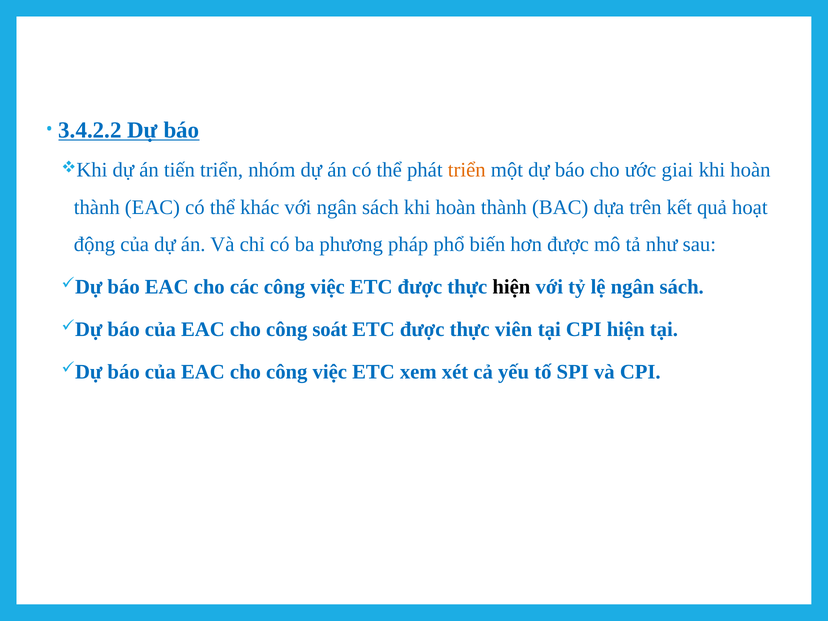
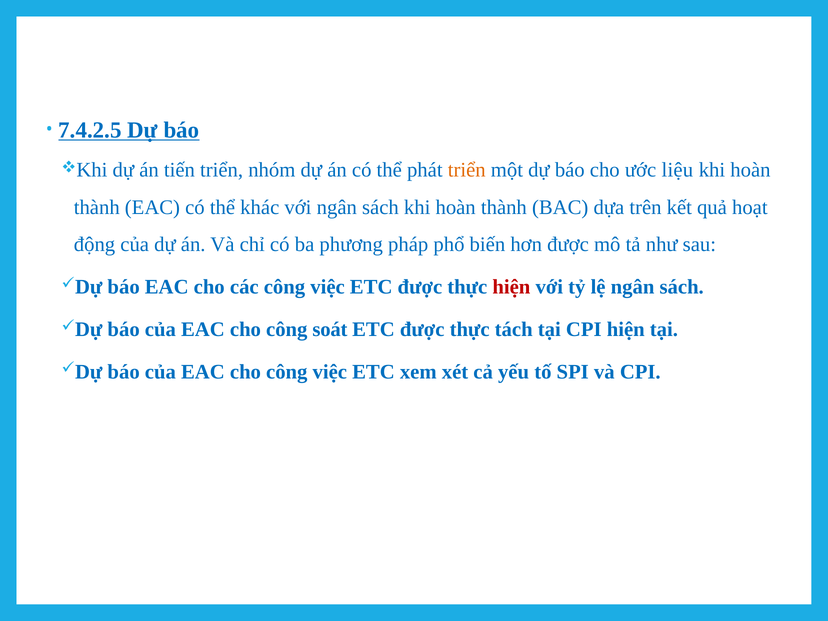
3.4.2.2: 3.4.2.2 -> 7.4.2.5
giai: giai -> liệu
hiện at (511, 287) colour: black -> red
viên: viên -> tách
